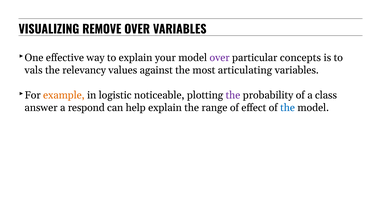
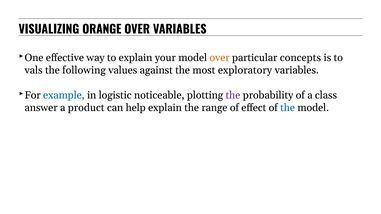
REMOVE: REMOVE -> ORANGE
over at (220, 58) colour: purple -> orange
relevancy: relevancy -> following
articulating: articulating -> exploratory
example colour: orange -> blue
respond: respond -> product
